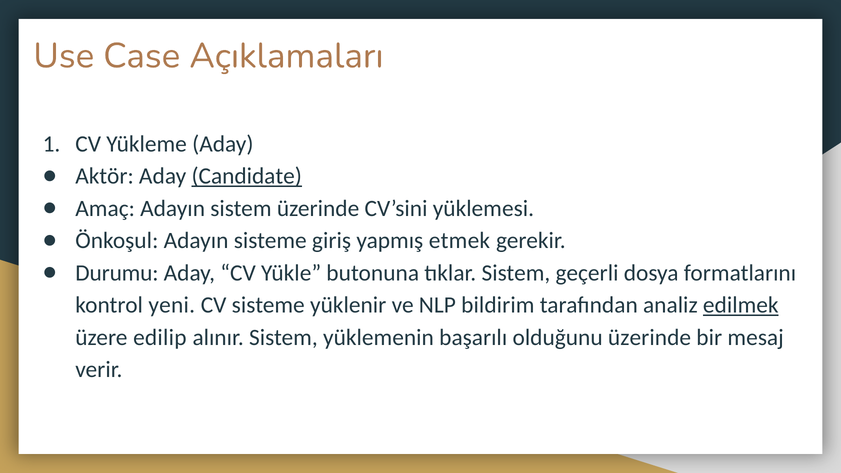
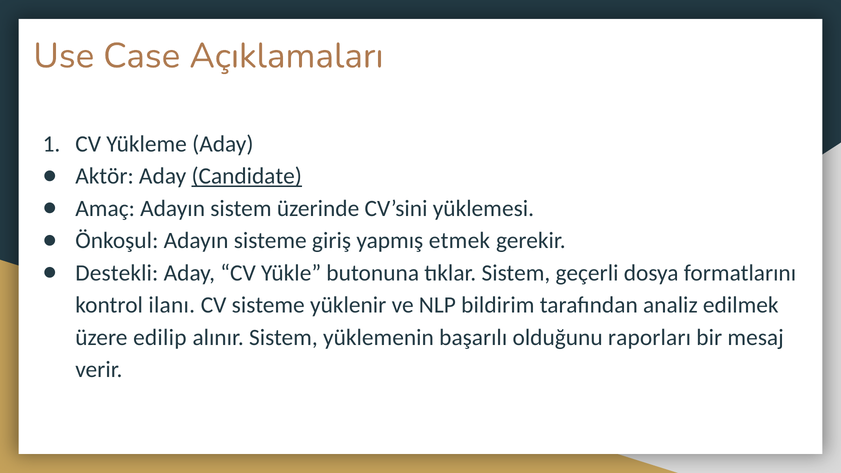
Durumu: Durumu -> Destekli
yeni: yeni -> ilanı
edilmek underline: present -> none
olduğunu üzerinde: üzerinde -> raporları
